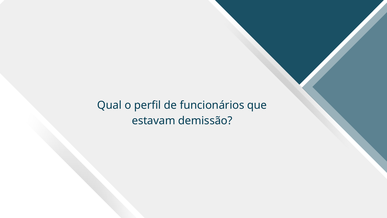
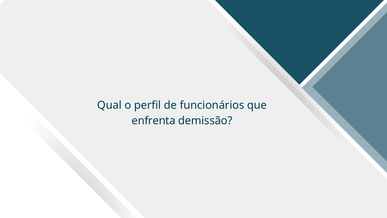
estavam: estavam -> enfrenta
